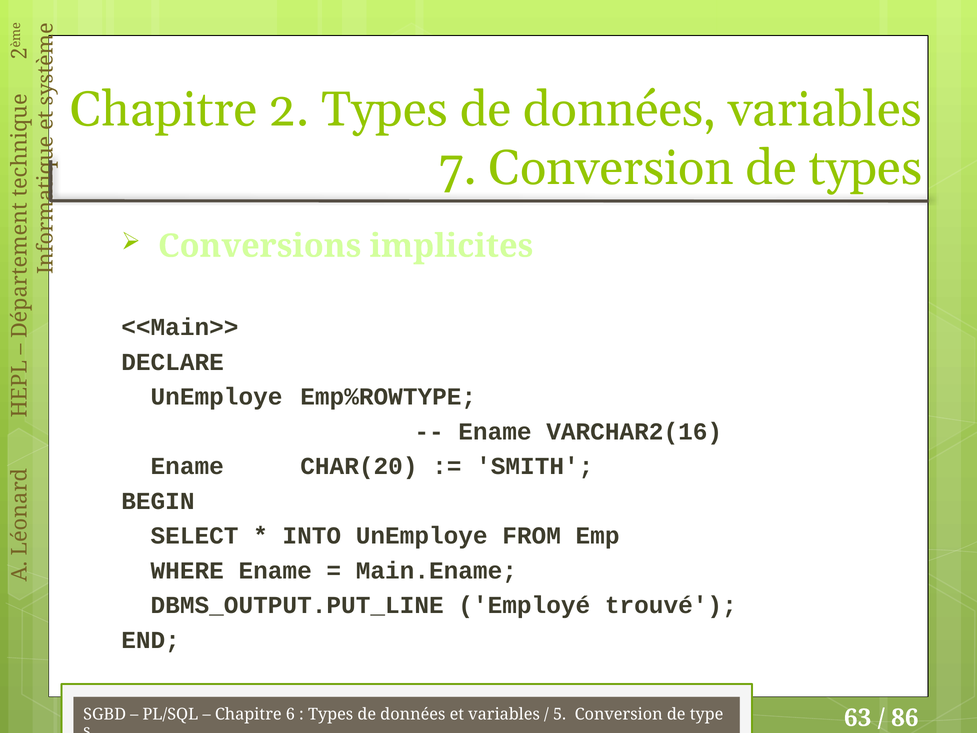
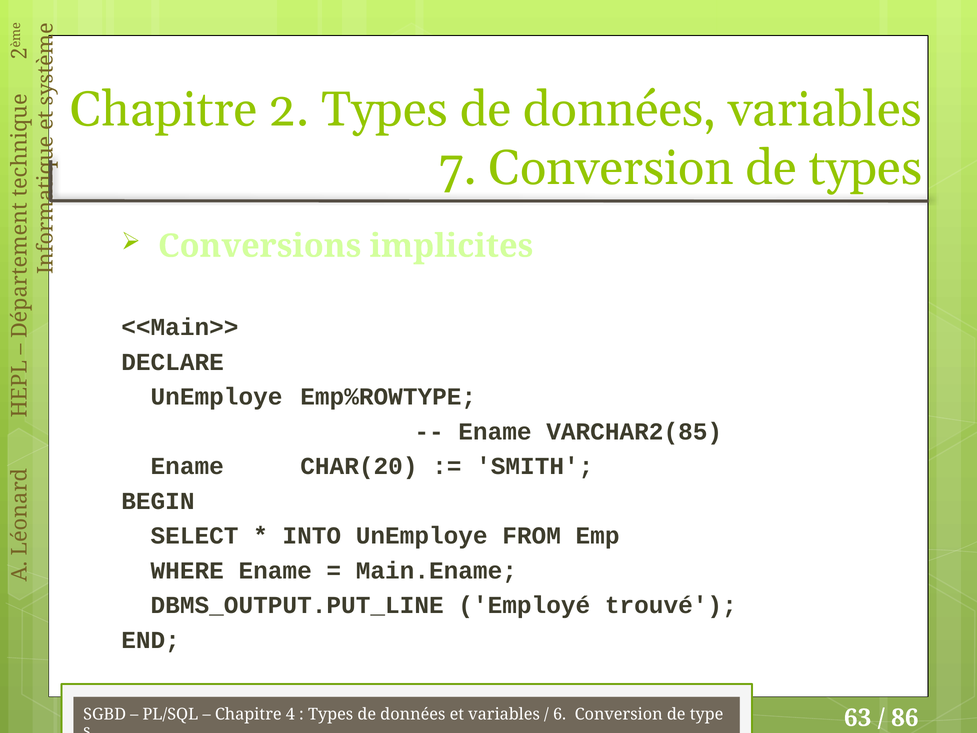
VARCHAR2(16: VARCHAR2(16 -> VARCHAR2(85
6: 6 -> 4
5: 5 -> 6
